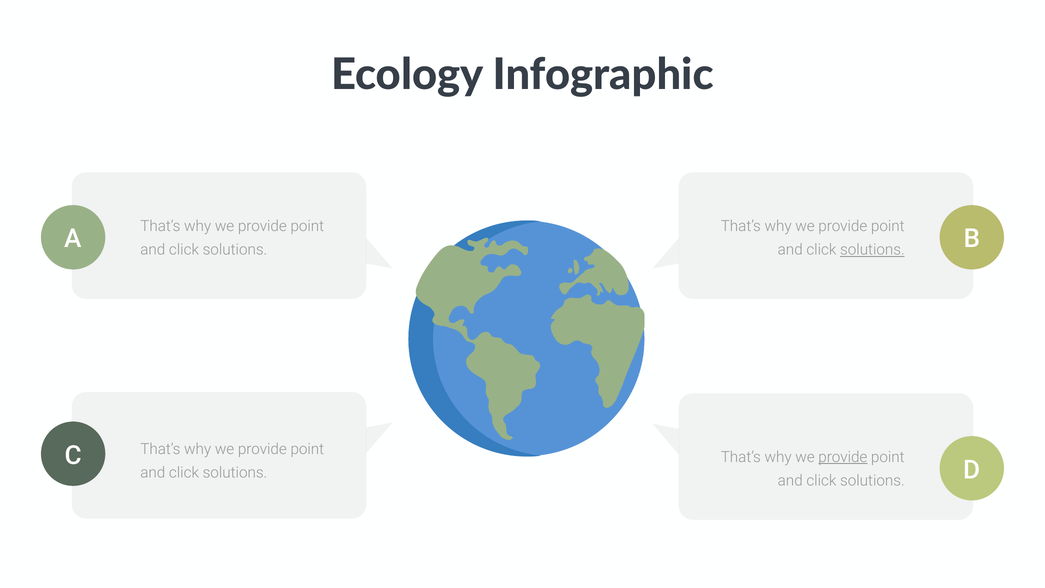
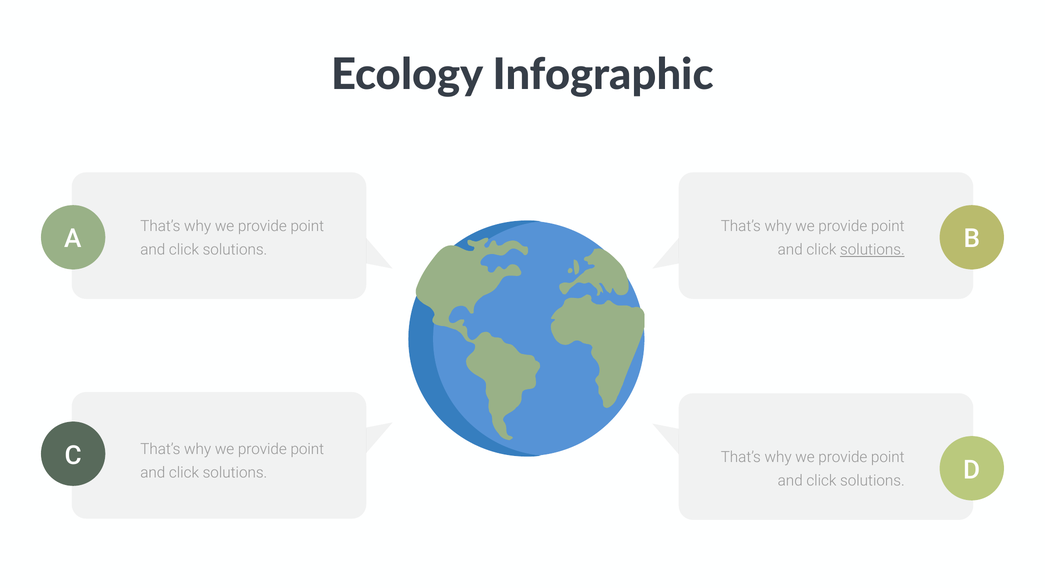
provide at (843, 457) underline: present -> none
